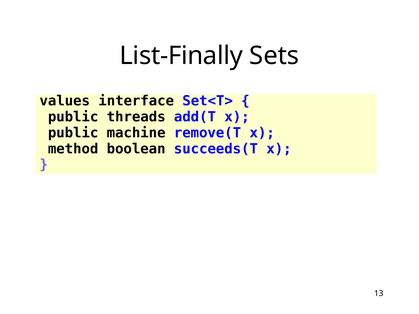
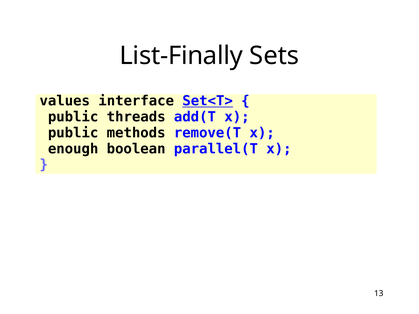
Set<T> underline: none -> present
machine: machine -> methods
method: method -> enough
succeeds(T: succeeds(T -> parallel(T
